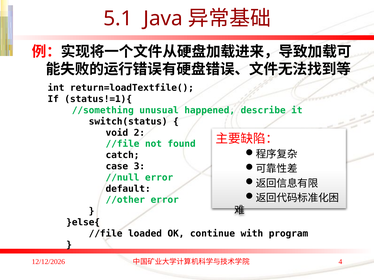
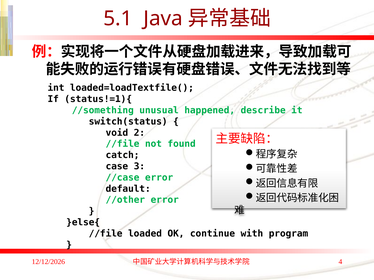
return=loadTextfile(: return=loadTextfile( -> loaded=loadTextfile(
//null: //null -> //case
